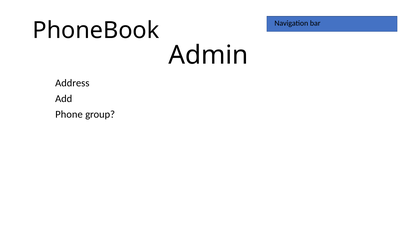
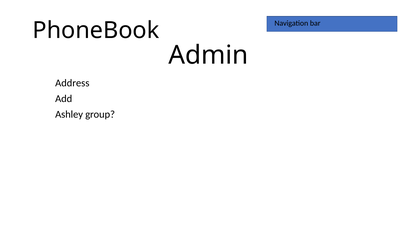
Phone: Phone -> Ashley
